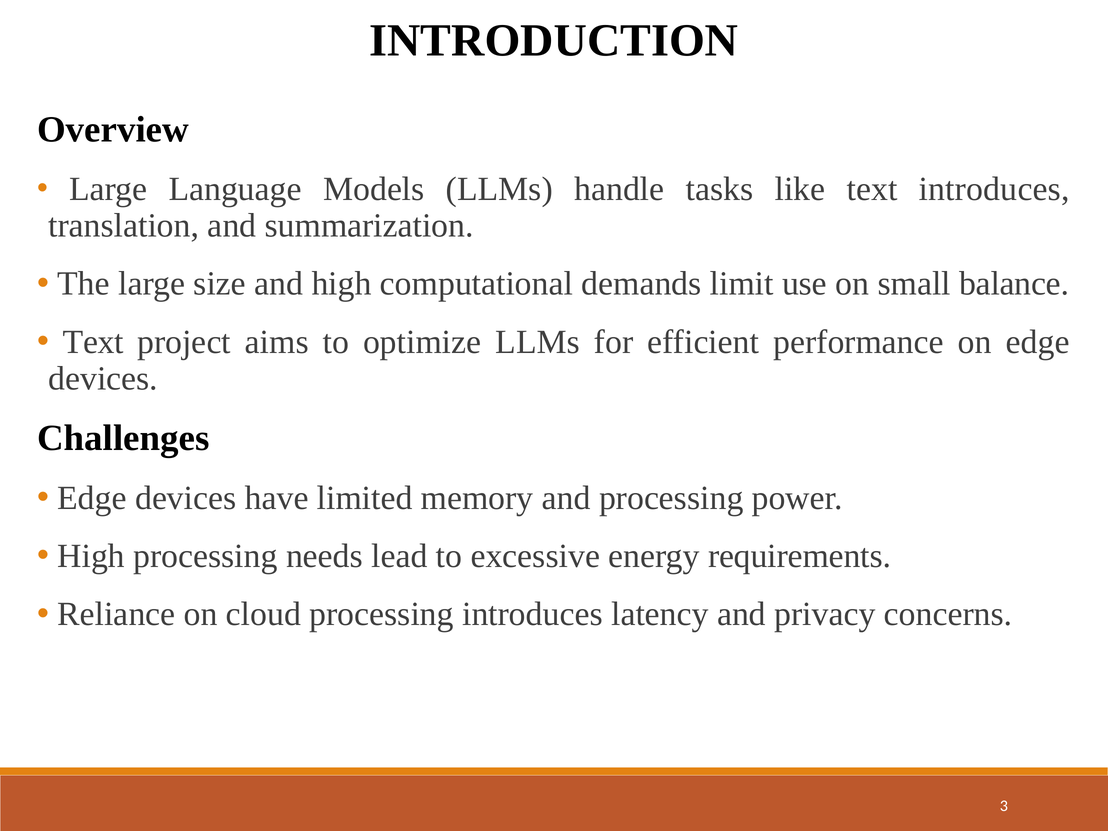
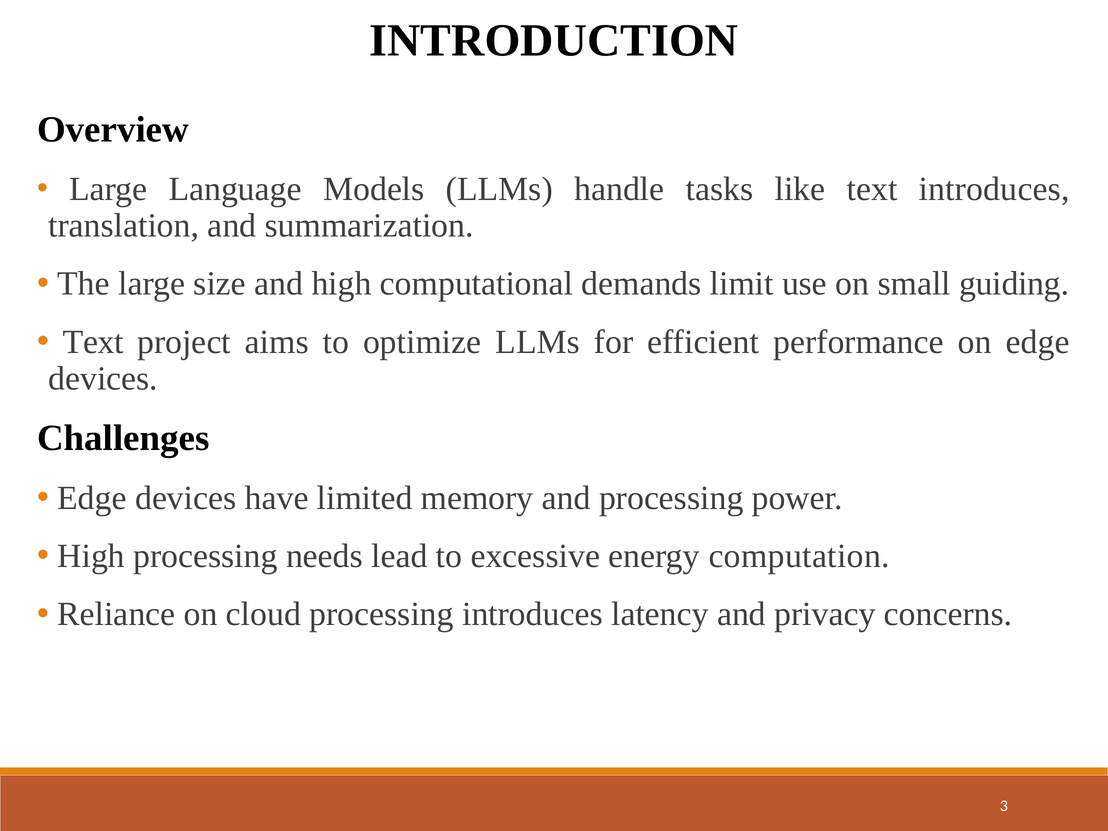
balance: balance -> guiding
requirements: requirements -> computation
